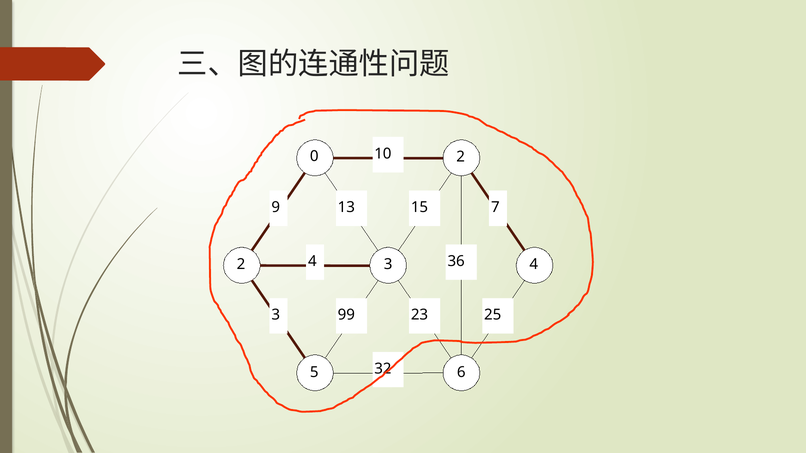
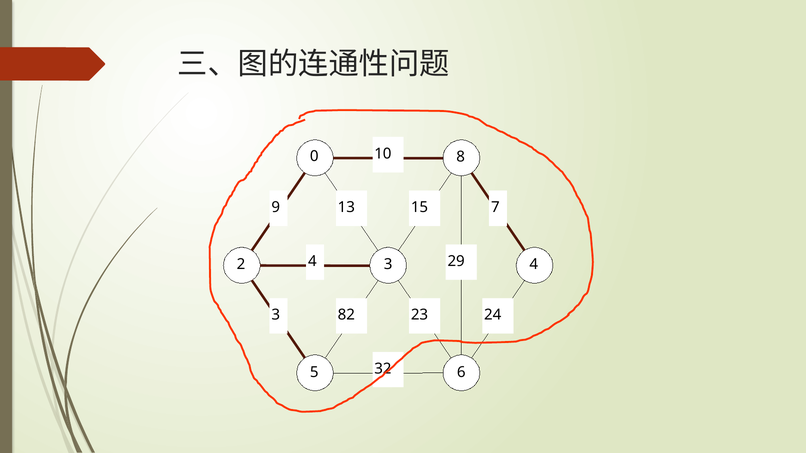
0 2: 2 -> 8
36: 36 -> 29
99: 99 -> 82
25: 25 -> 24
